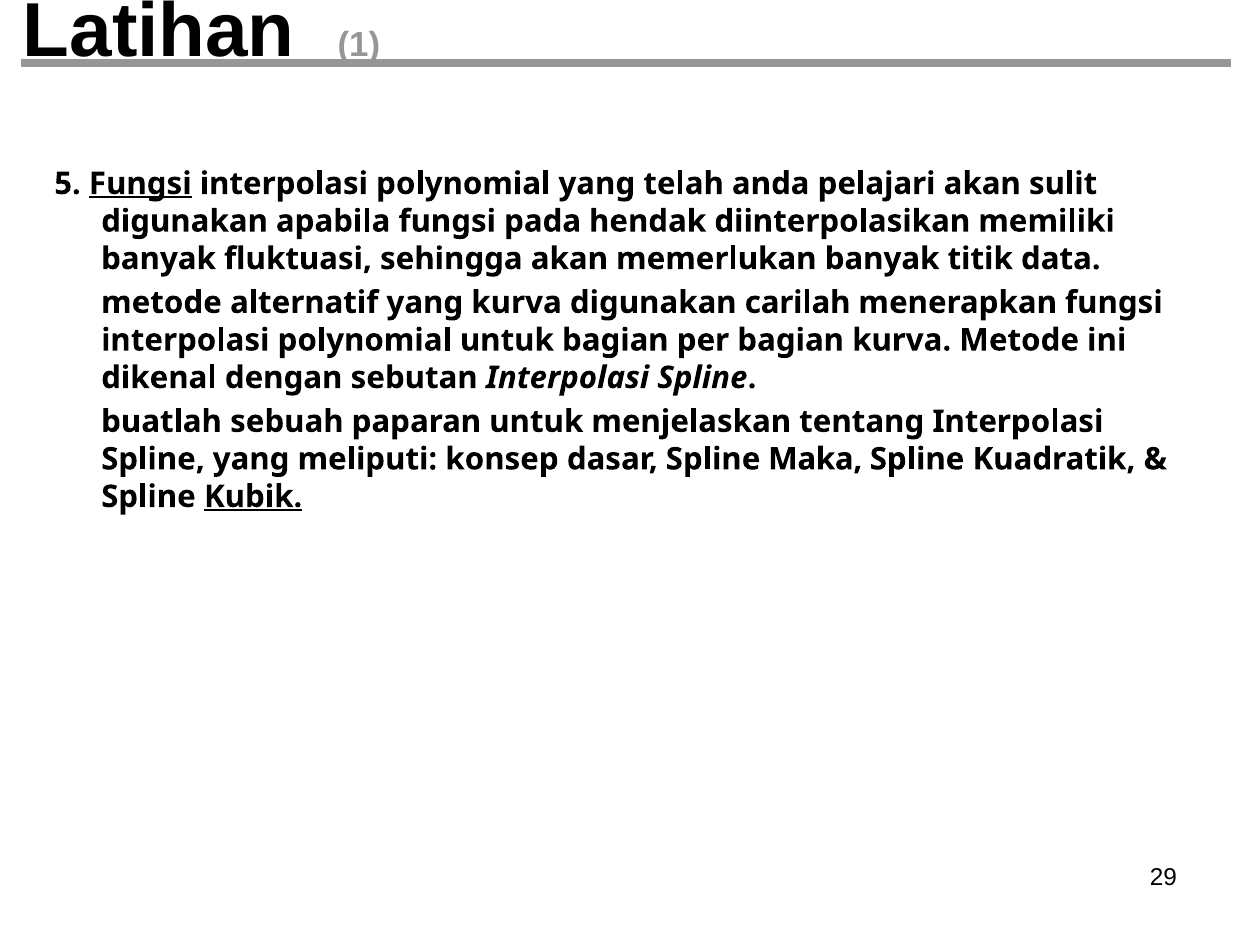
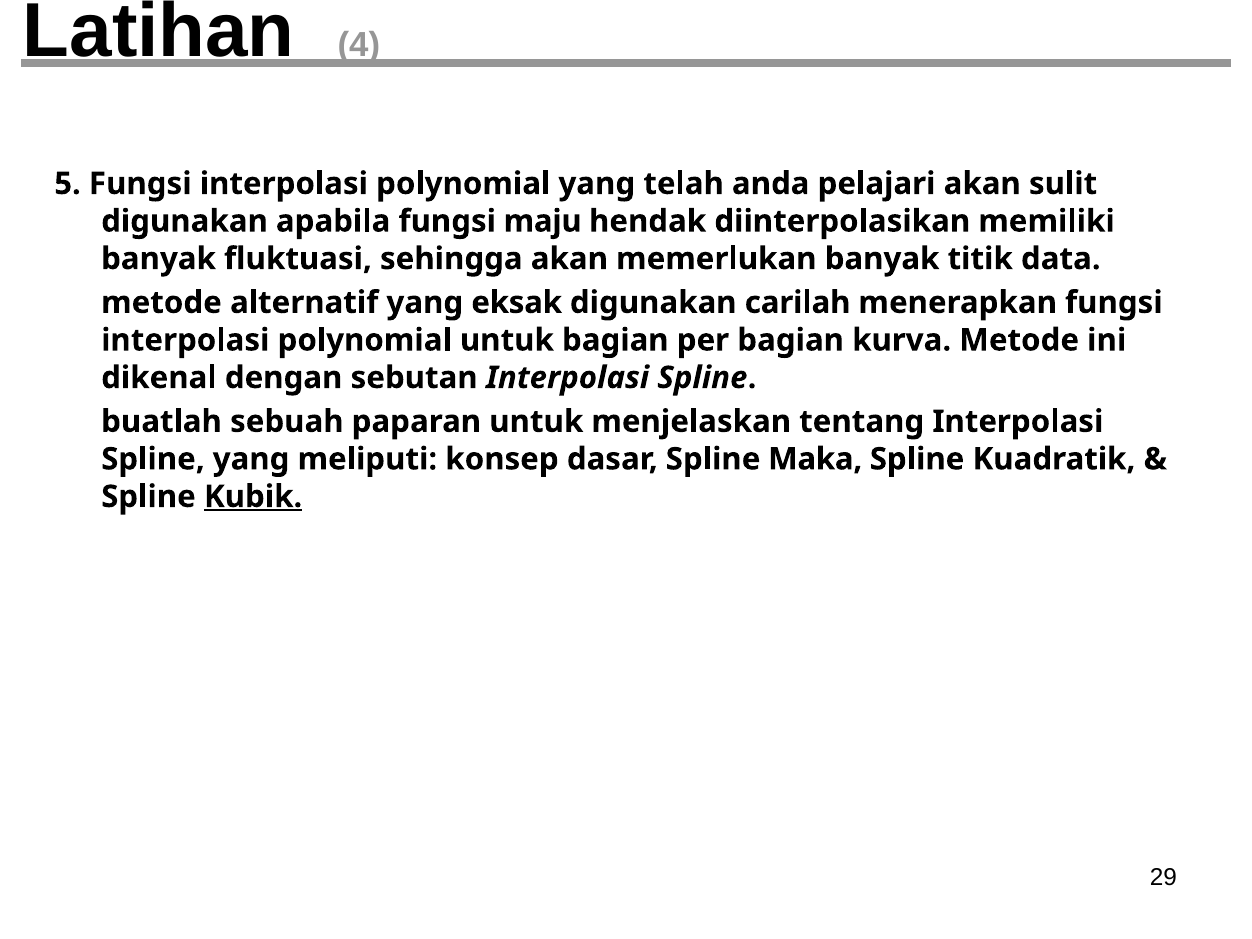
1: 1 -> 4
Fungsi at (140, 184) underline: present -> none
pada: pada -> maju
yang kurva: kurva -> eksak
